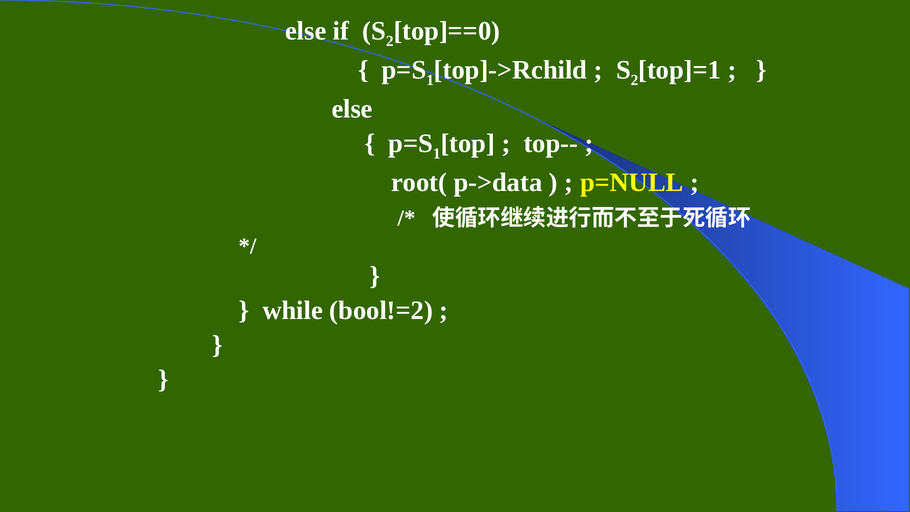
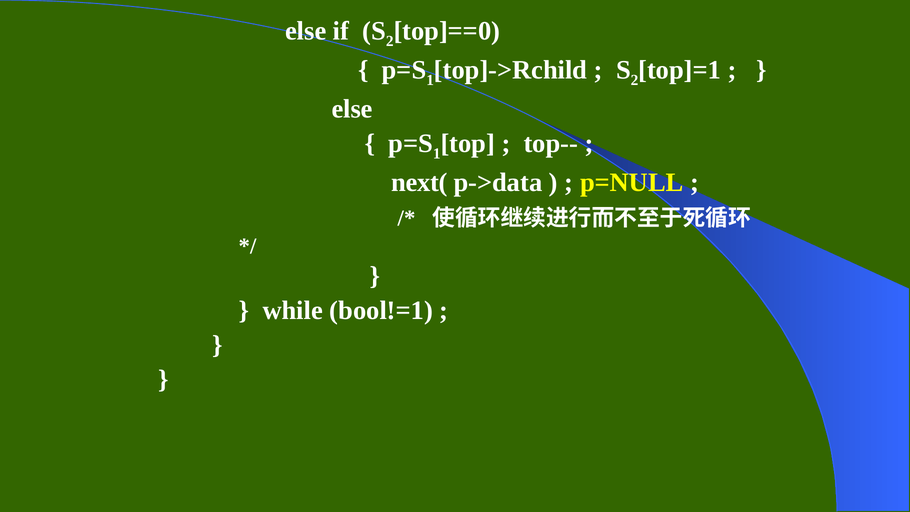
root(: root( -> next(
bool!=2: bool!=2 -> bool!=1
